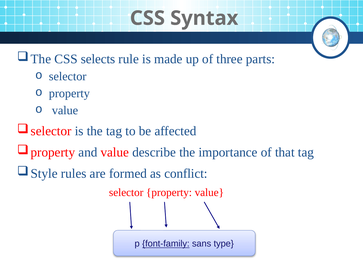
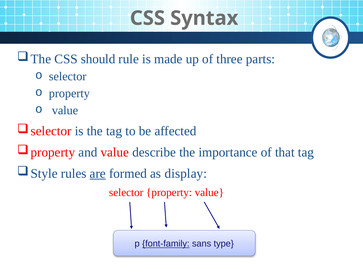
selects: selects -> should
are underline: none -> present
conflict: conflict -> display
